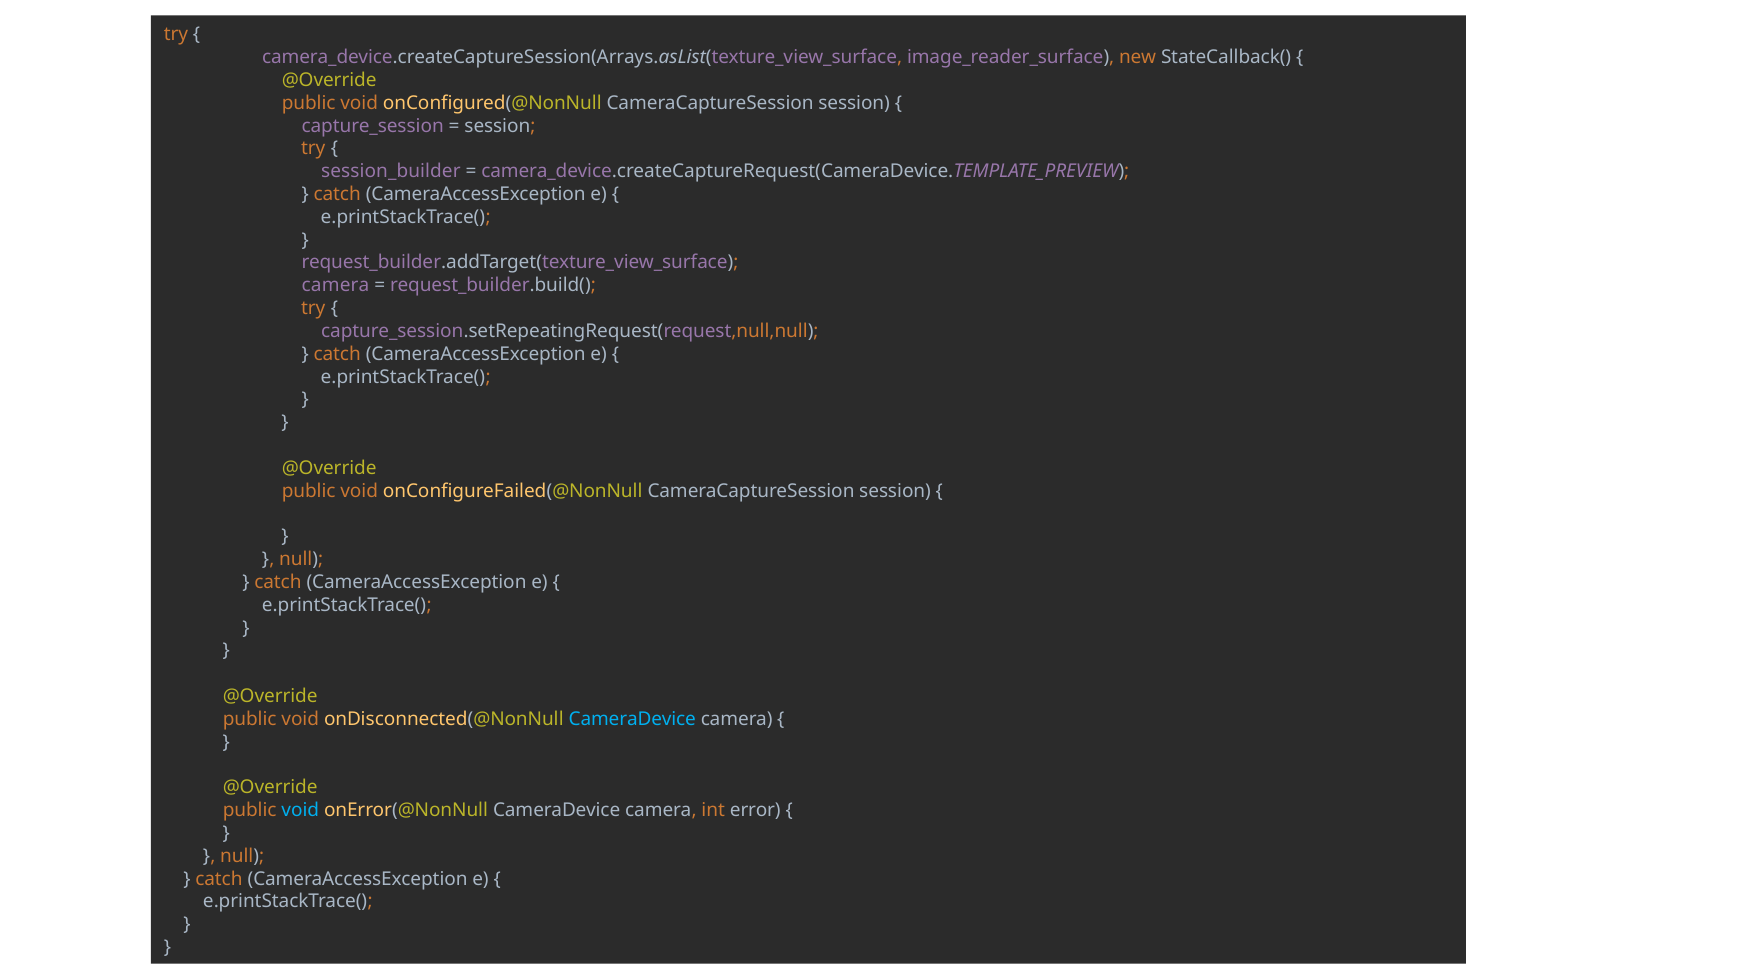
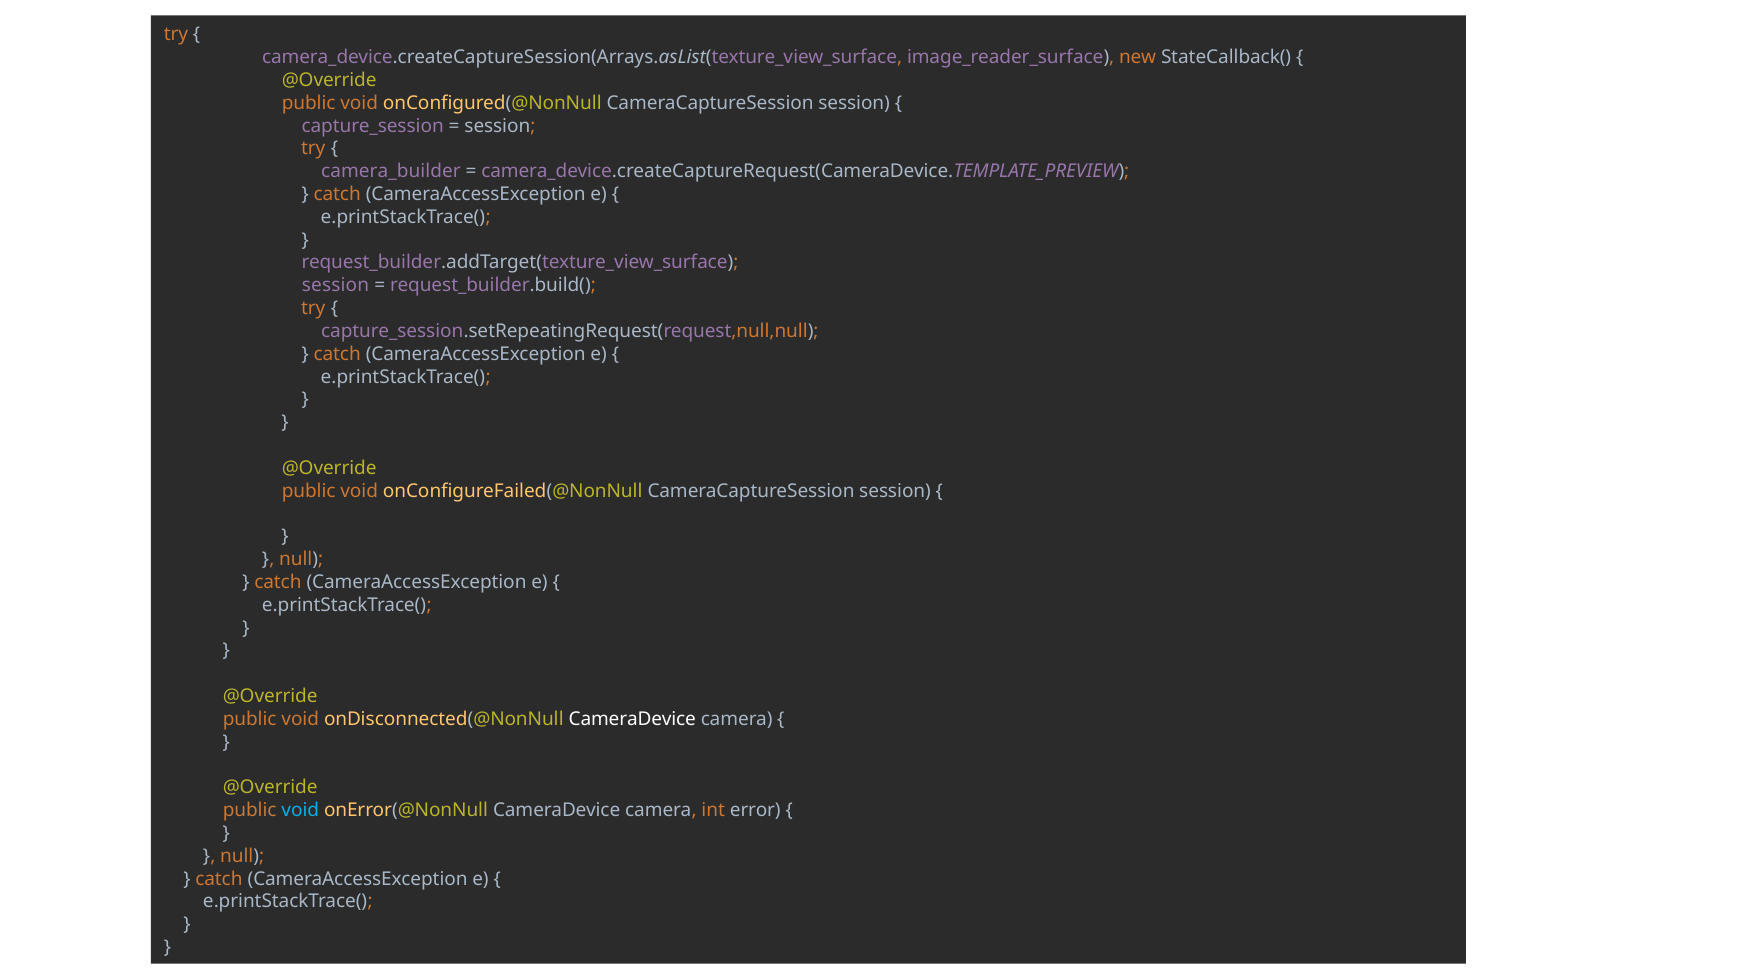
session_builder: session_builder -> camera_builder
camera at (335, 286): camera -> session
CameraDevice at (632, 719) colour: light blue -> white
